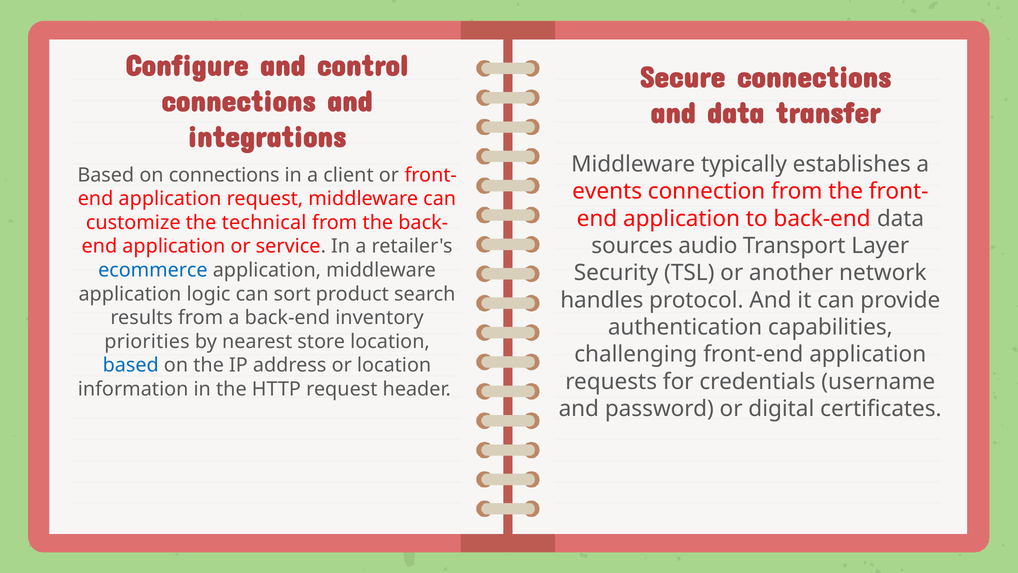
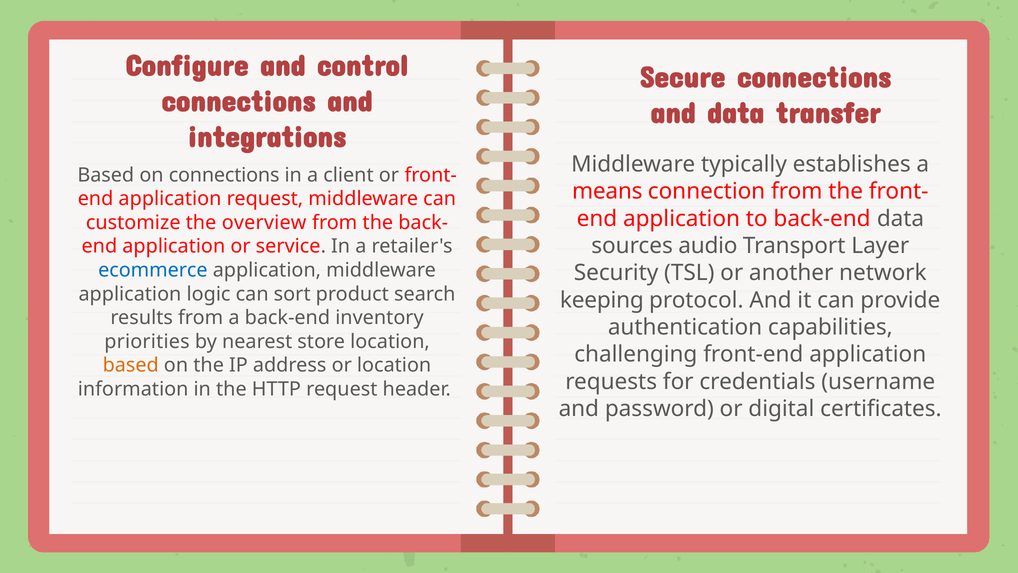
events: events -> means
technical: technical -> overview
handles: handles -> keeping
based at (131, 365) colour: blue -> orange
